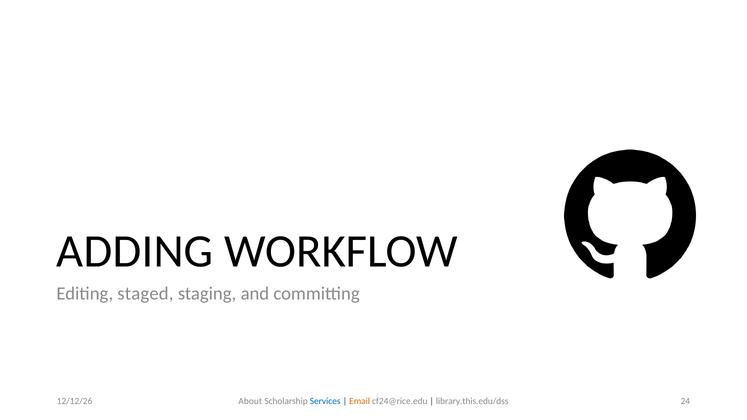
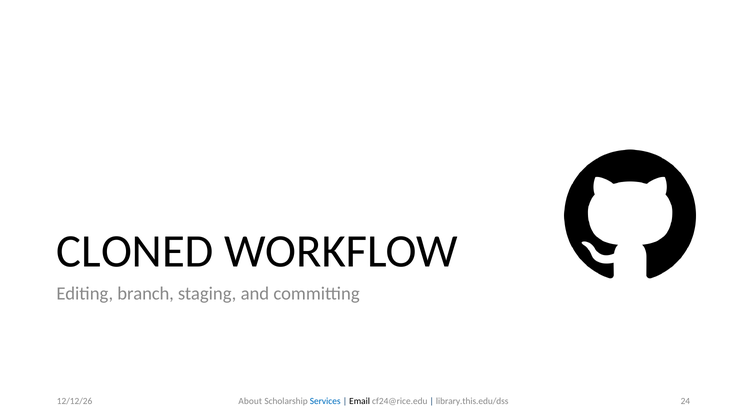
ADDING: ADDING -> CLONED
staged: staged -> branch
Email colour: orange -> black
